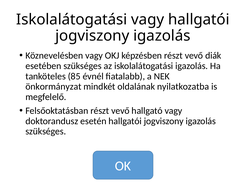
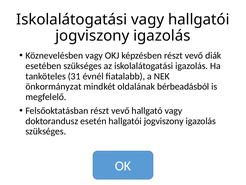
85: 85 -> 31
nyilatkozatba: nyilatkozatba -> bérbeadásból
